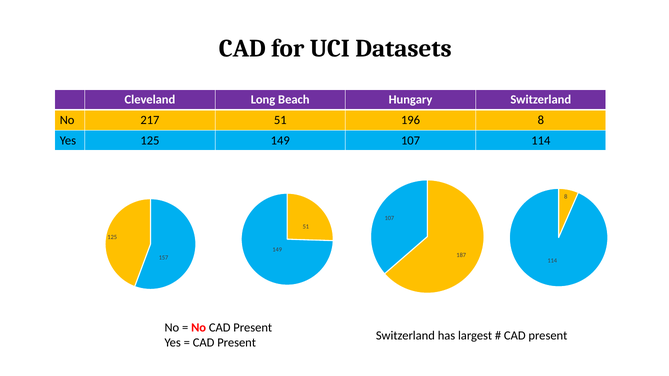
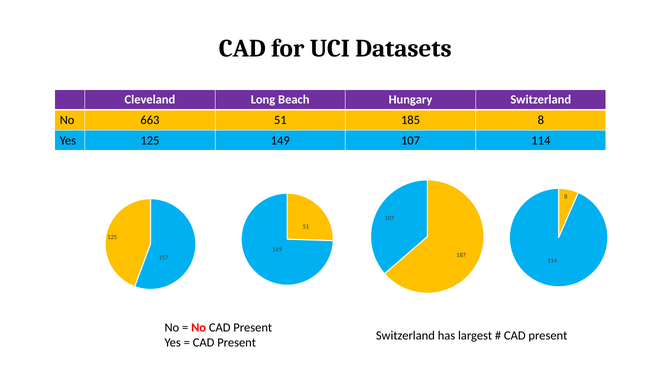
217: 217 -> 663
196: 196 -> 185
